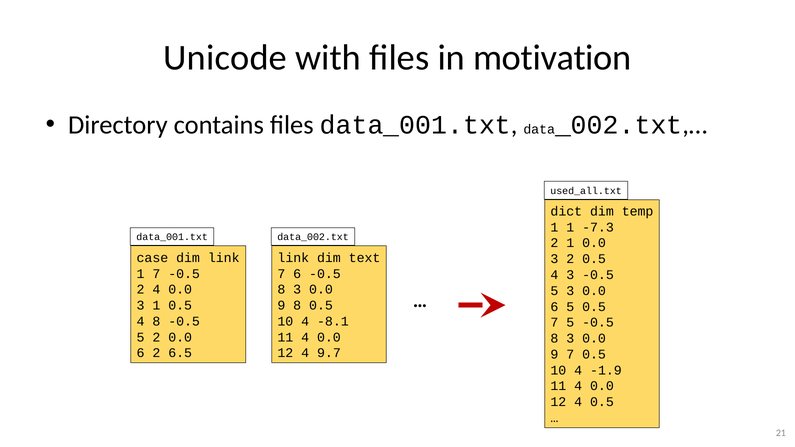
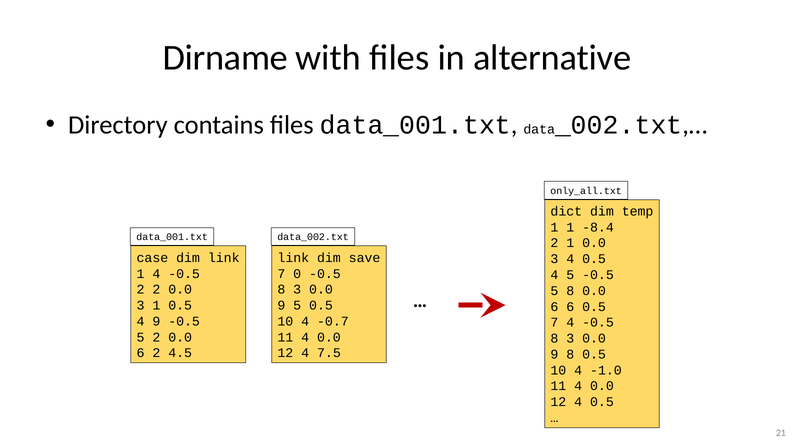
Unicode: Unicode -> Dirname
motivation: motivation -> alternative
used_all.txt: used_all.txt -> only_all.txt
-7.3: -7.3 -> -8.4
text: text -> save
3 2: 2 -> 4
1 7: 7 -> 4
7 6: 6 -> 0
4 3: 3 -> 5
2 4: 4 -> 2
5 3: 3 -> 8
9 8: 8 -> 5
6 5: 5 -> 6
4 8: 8 -> 9
-8.1: -8.1 -> -0.7
7 5: 5 -> 4
6.5: 6.5 -> 4.5
9.7: 9.7 -> 7.5
9 7: 7 -> 8
-1.9: -1.9 -> -1.0
